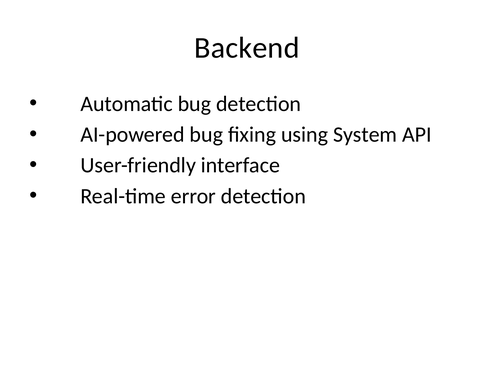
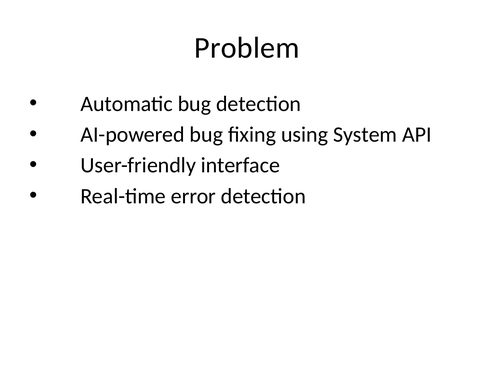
Backend: Backend -> Problem
